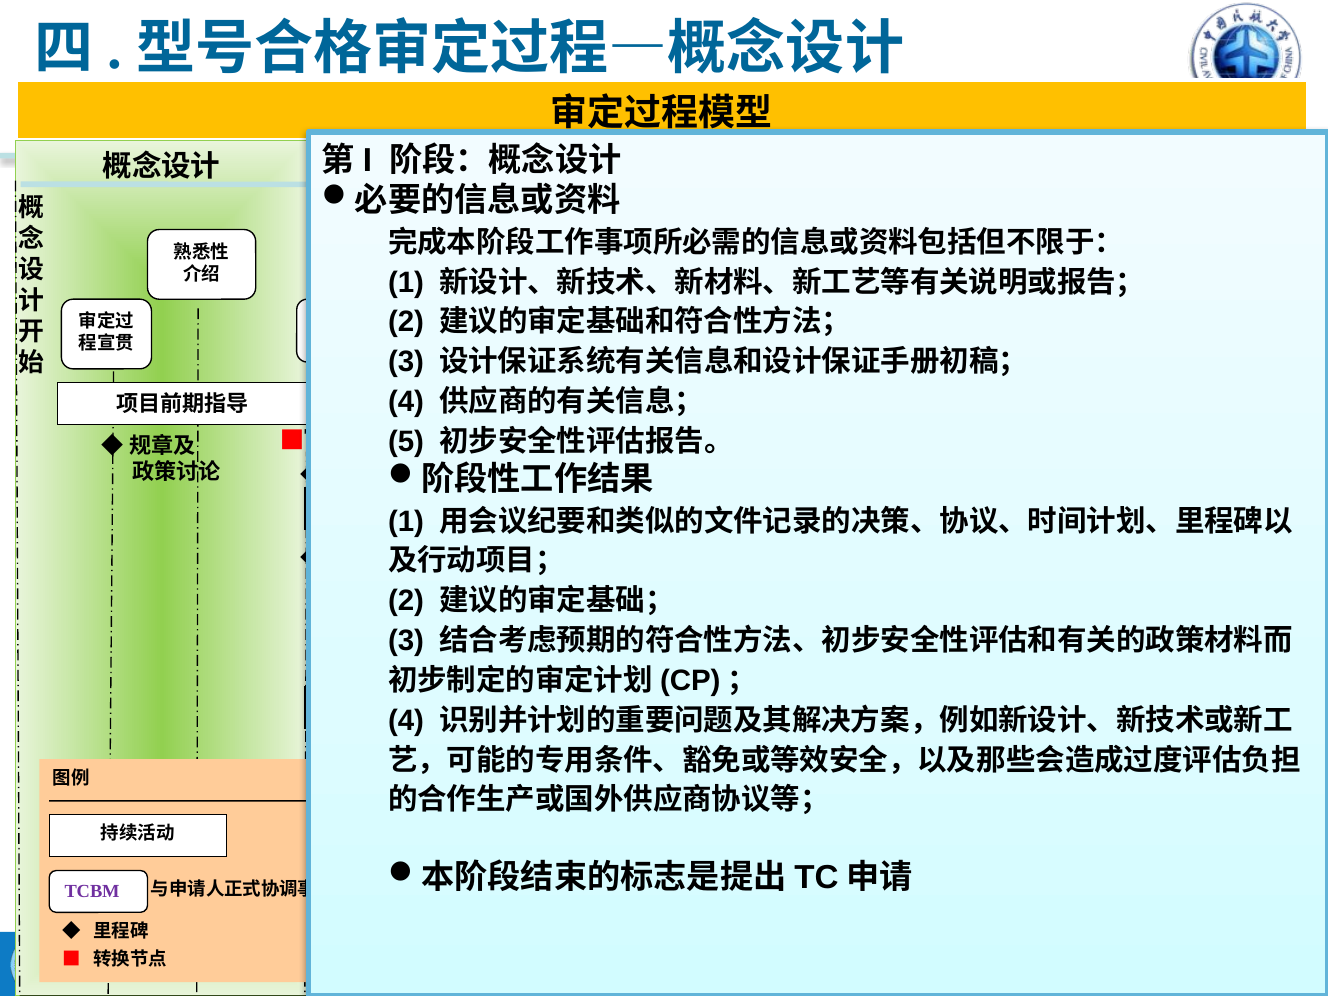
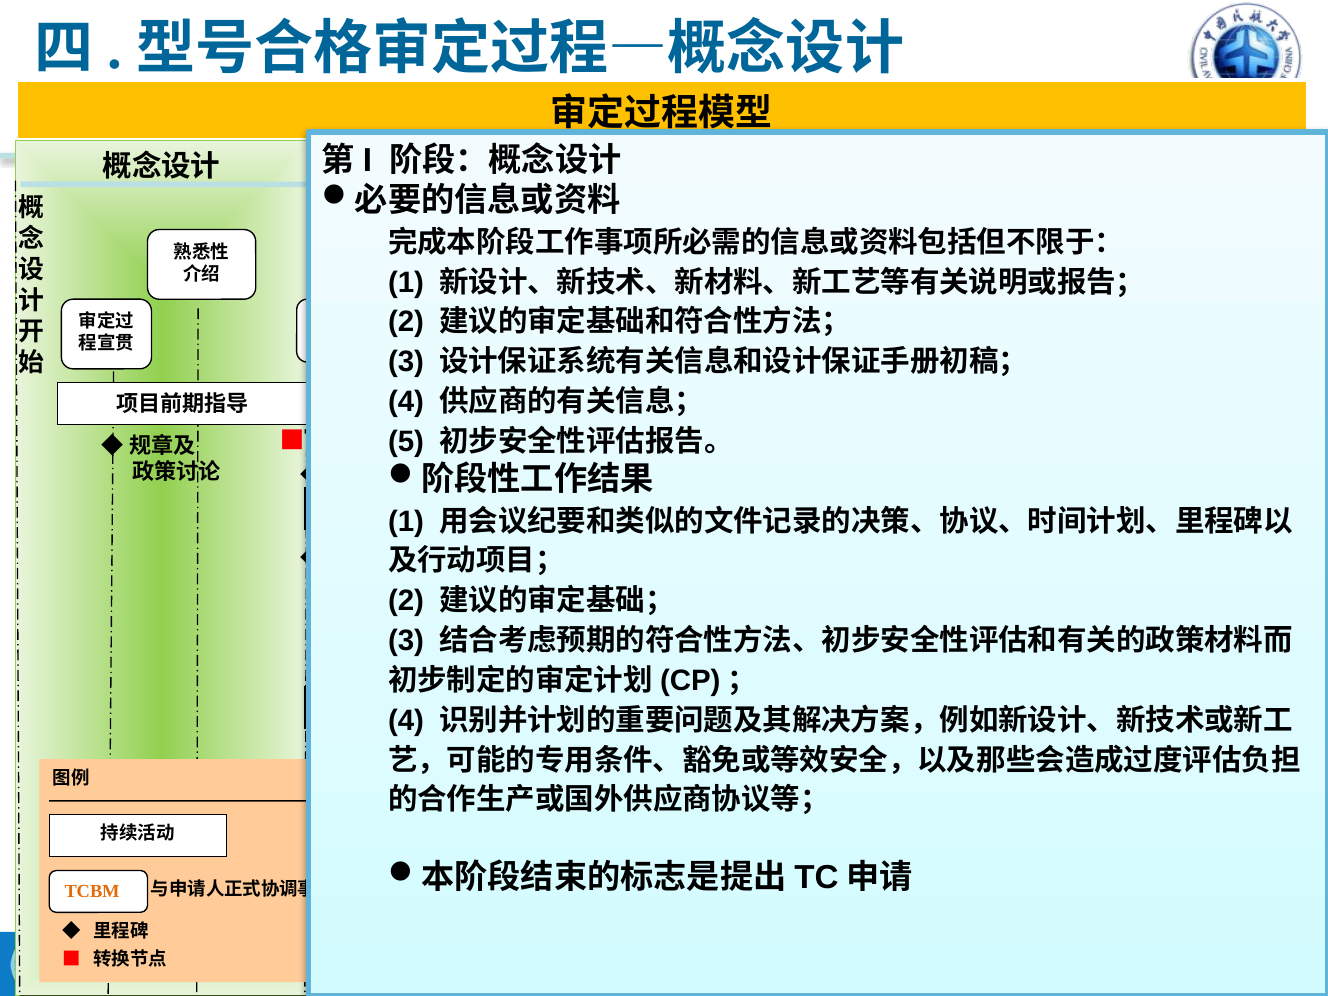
TCBM at (92, 892) colour: purple -> orange
